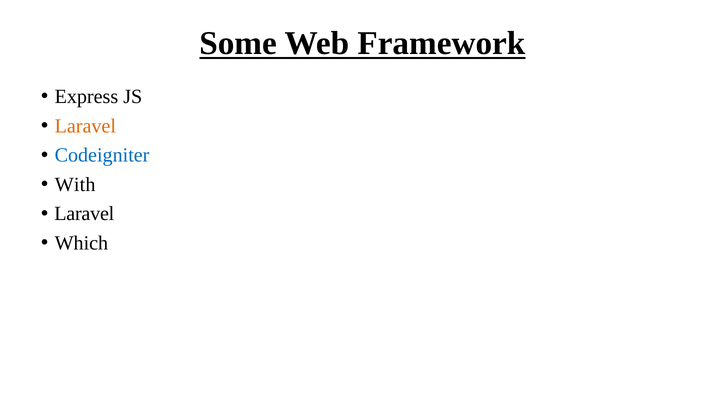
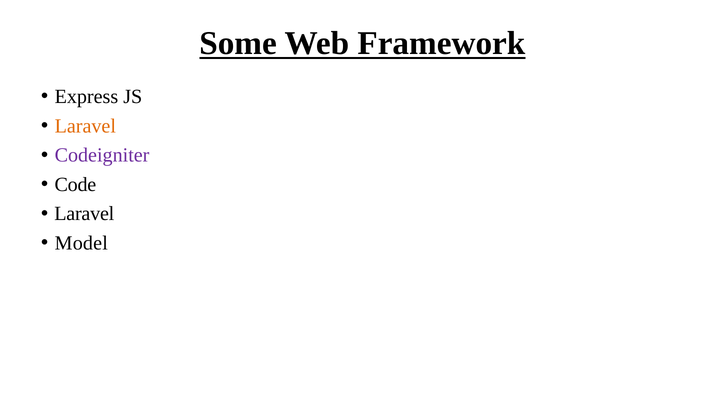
Codeigniter colour: blue -> purple
With: With -> Code
Which: Which -> Model
